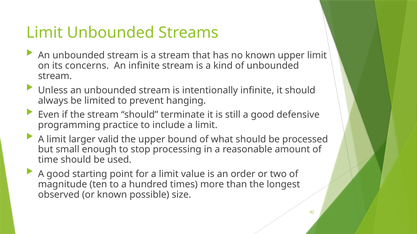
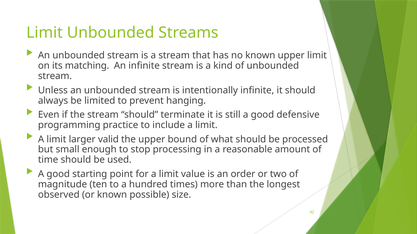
concerns: concerns -> matching
